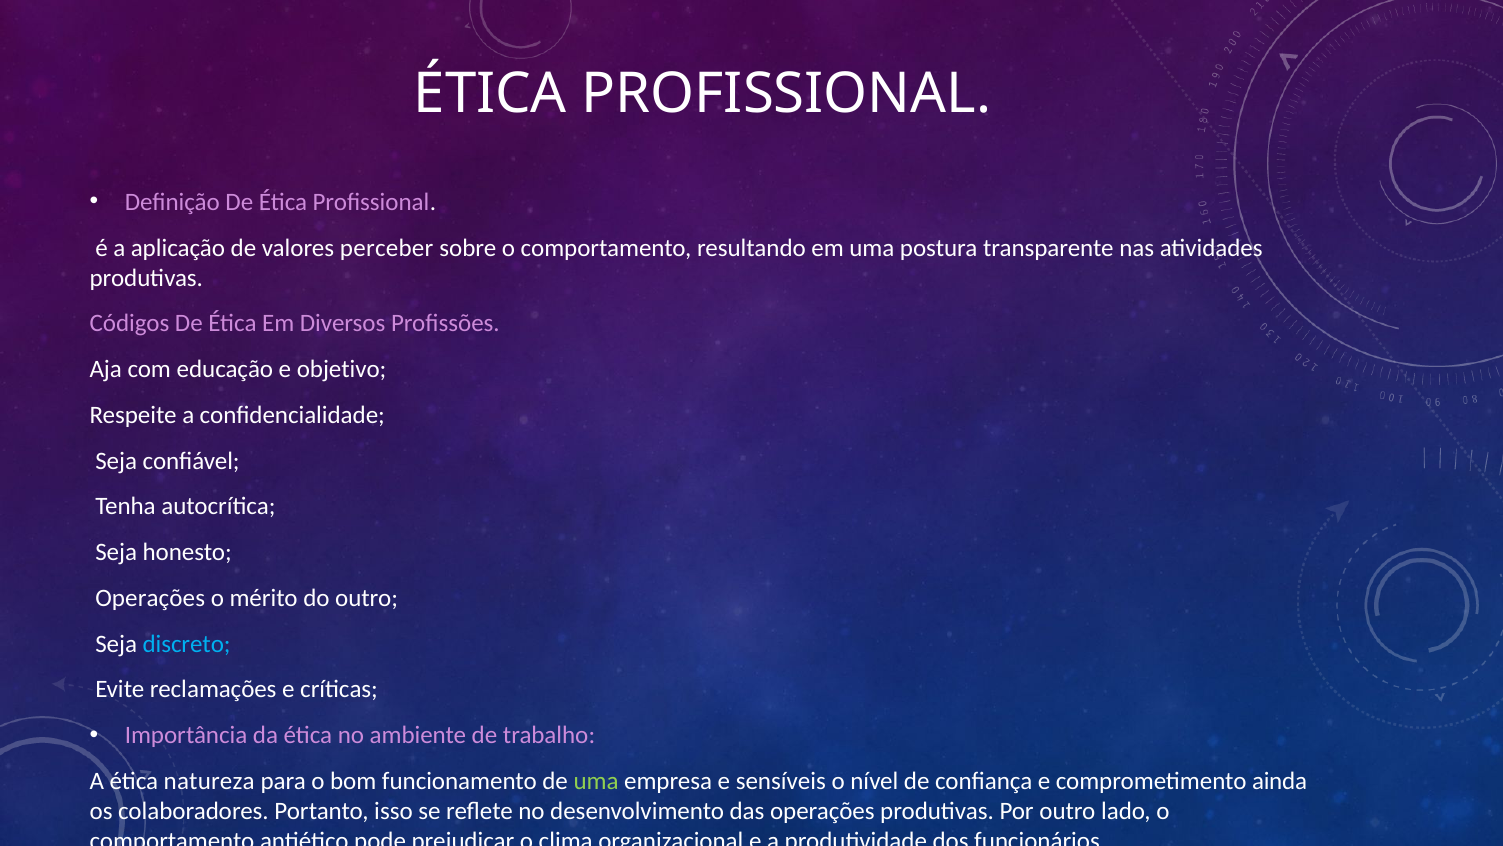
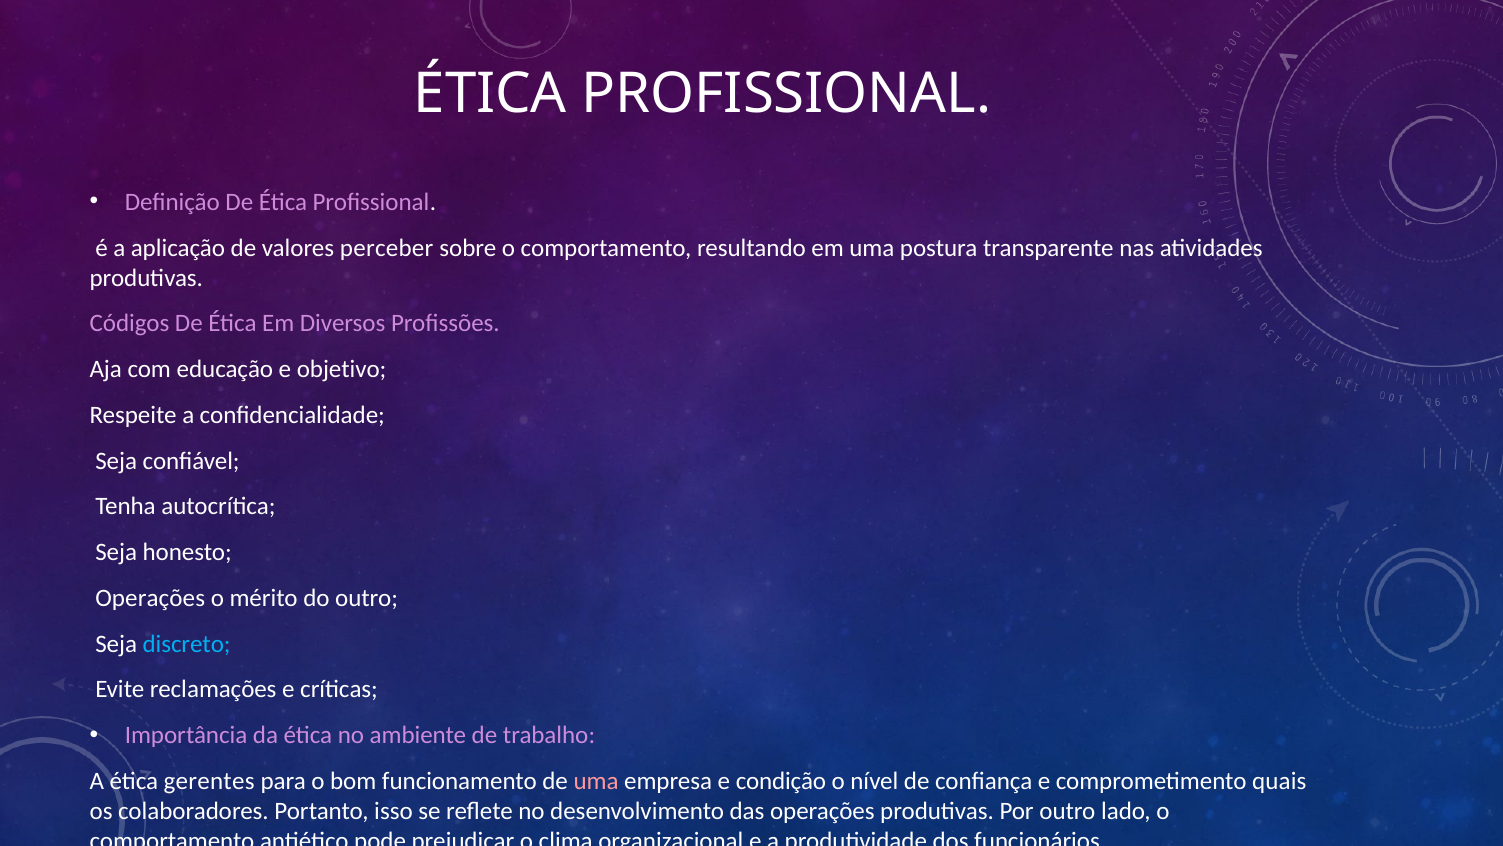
natureza: natureza -> gerentes
uma at (596, 780) colour: light green -> pink
sensíveis: sensíveis -> condição
ainda: ainda -> quais
